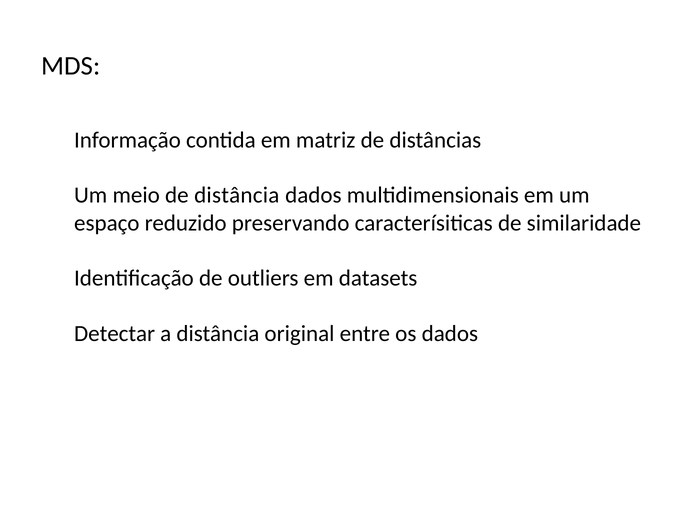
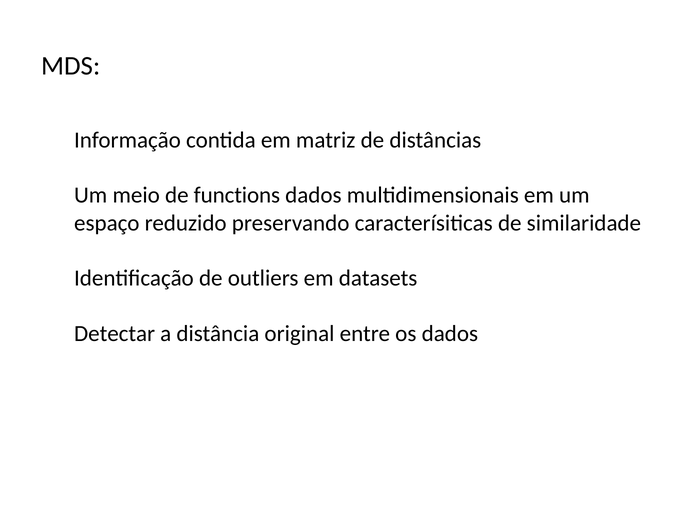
de distância: distância -> functions
